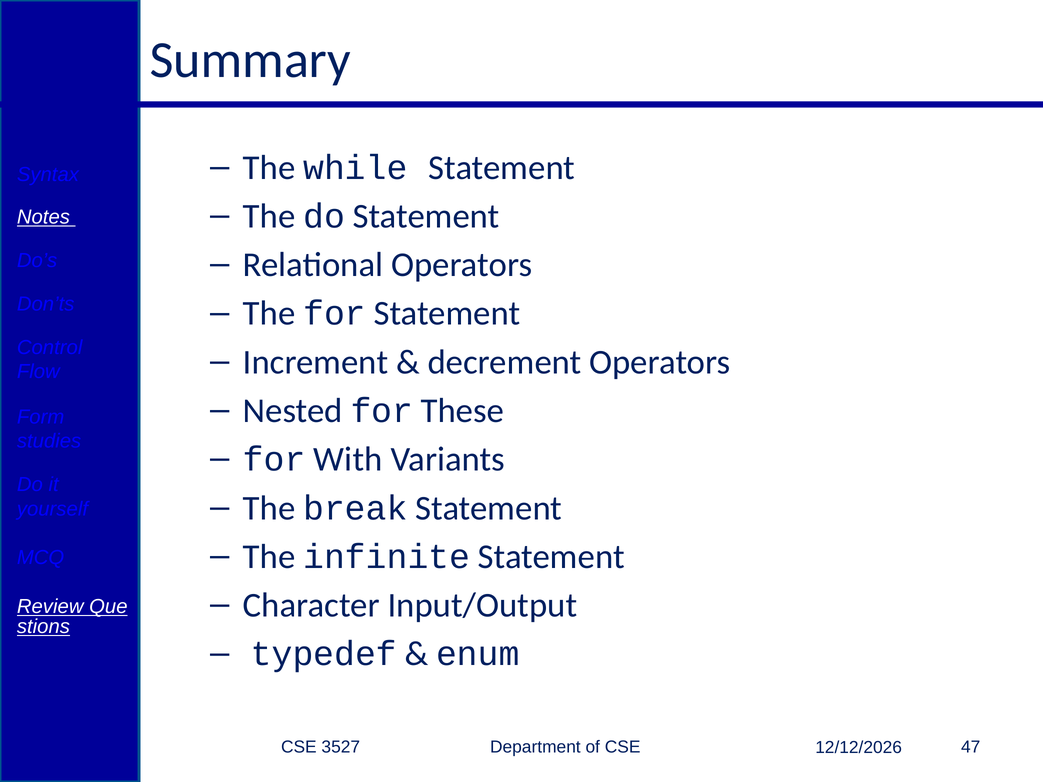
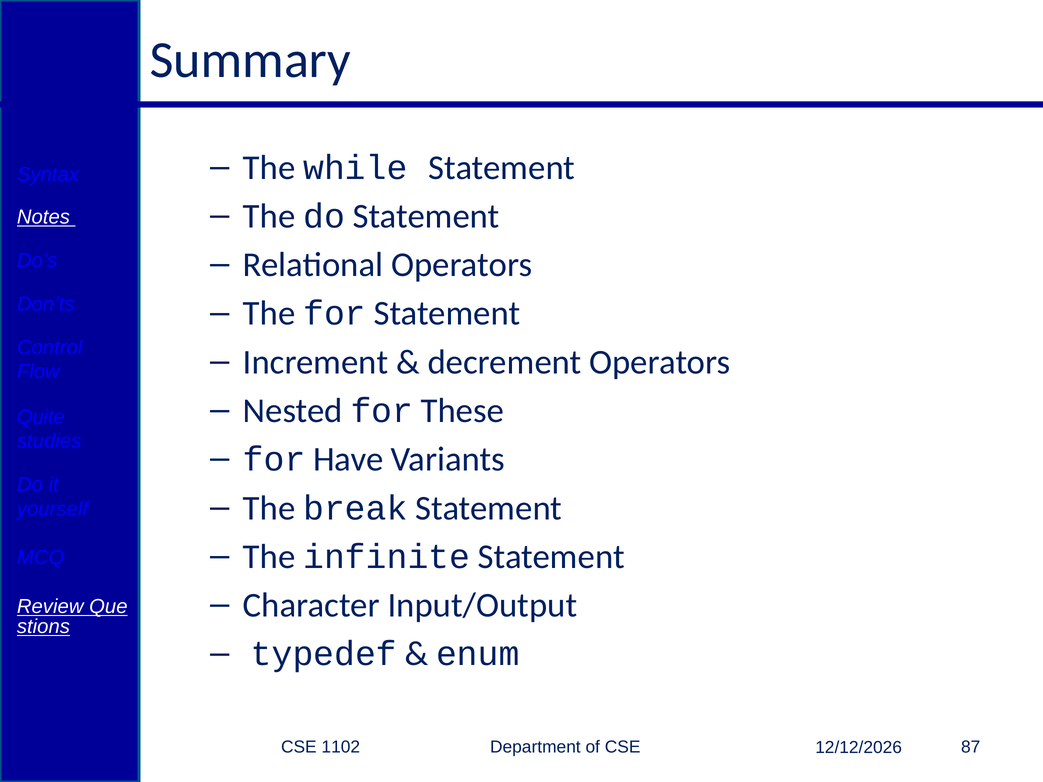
Form: Form -> Quite
With: With -> Have
3527: 3527 -> 1102
47: 47 -> 87
